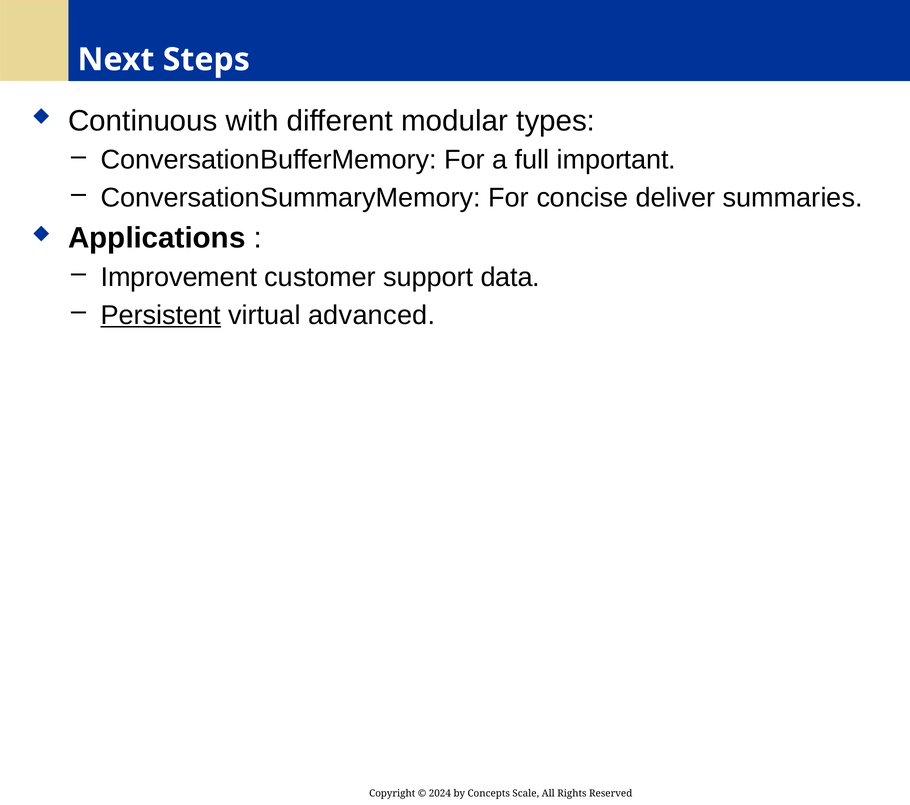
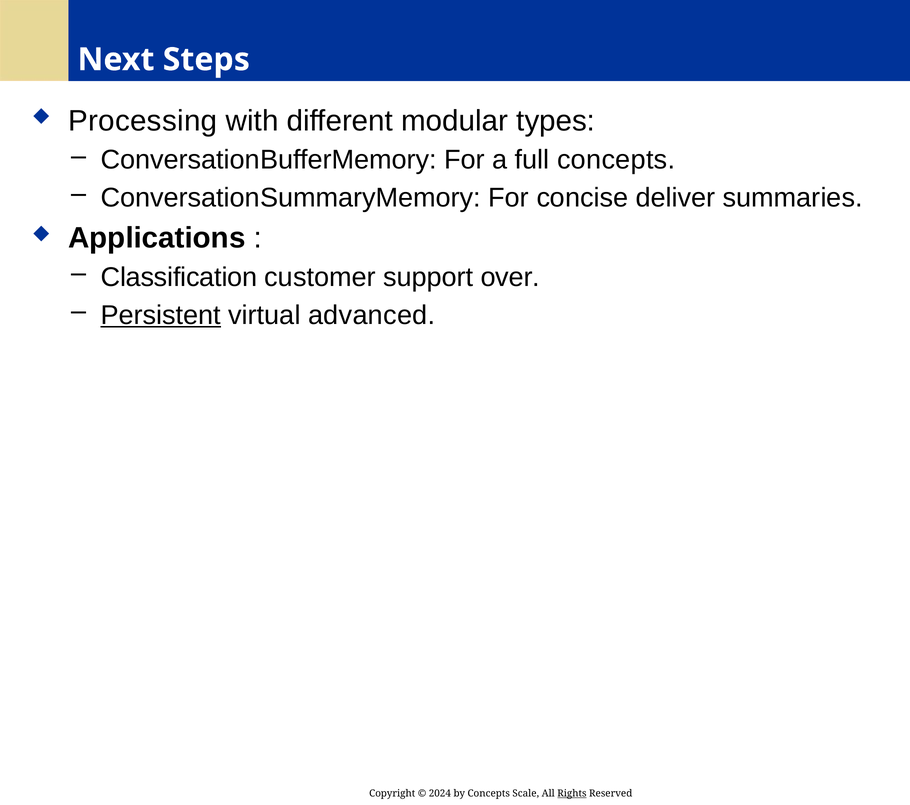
Continuous: Continuous -> Processing
full important: important -> concepts
Improvement: Improvement -> Classification
data: data -> over
Rights underline: none -> present
